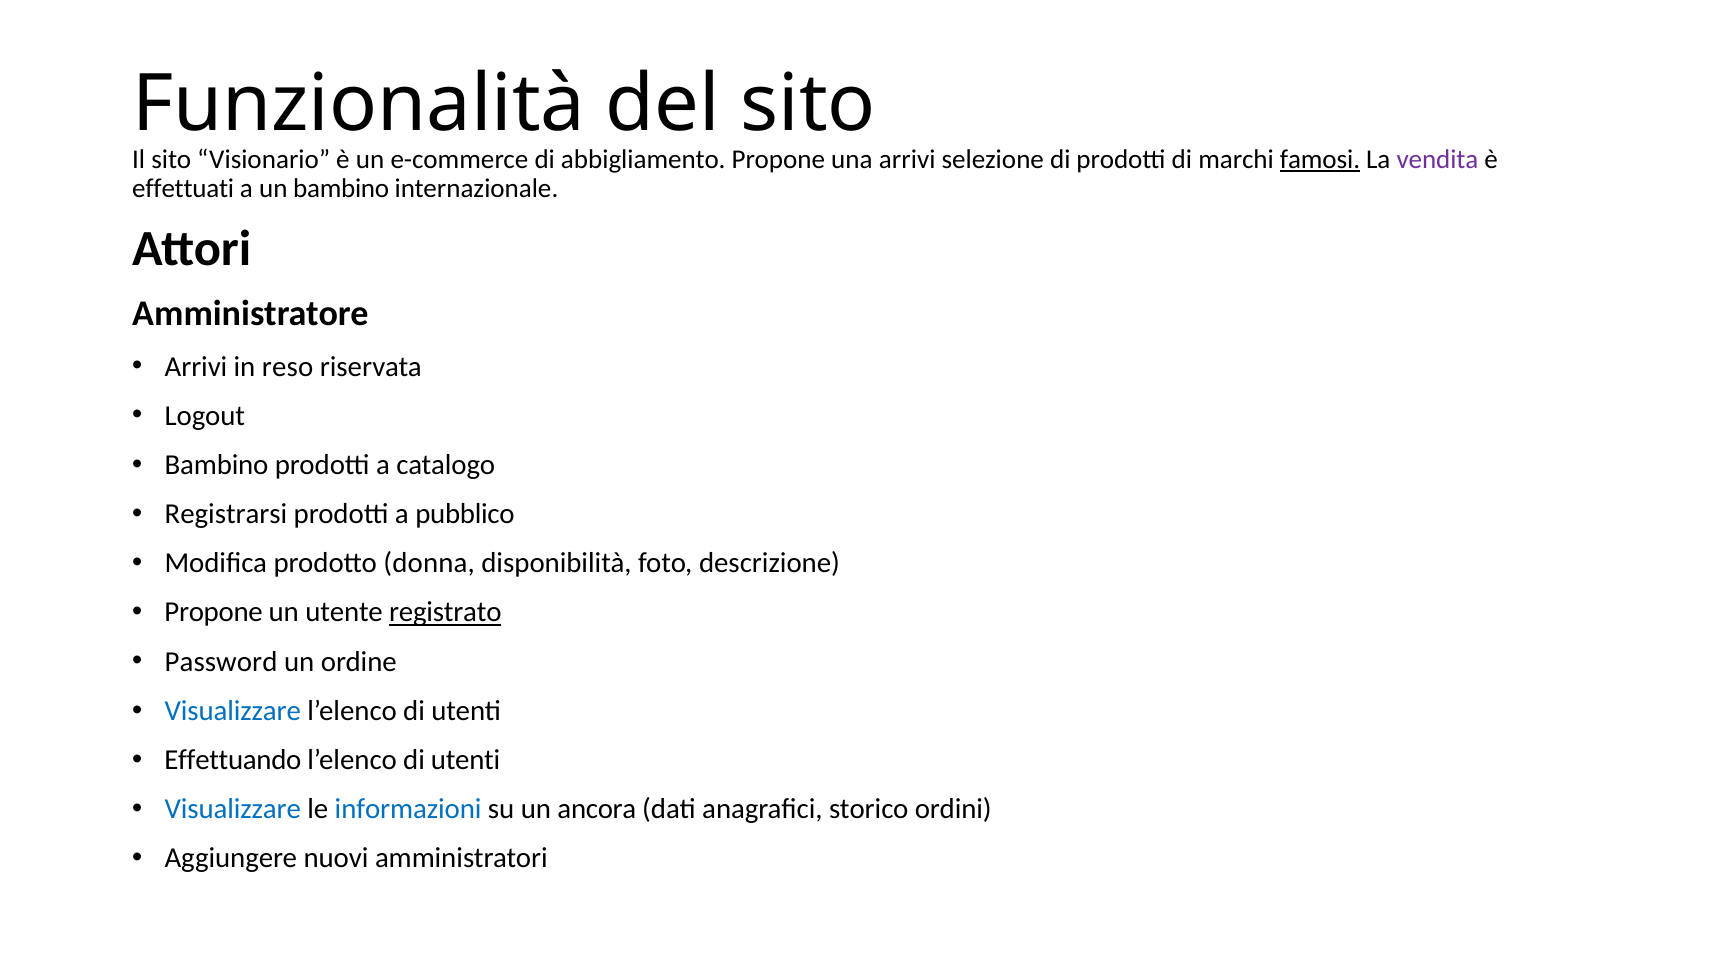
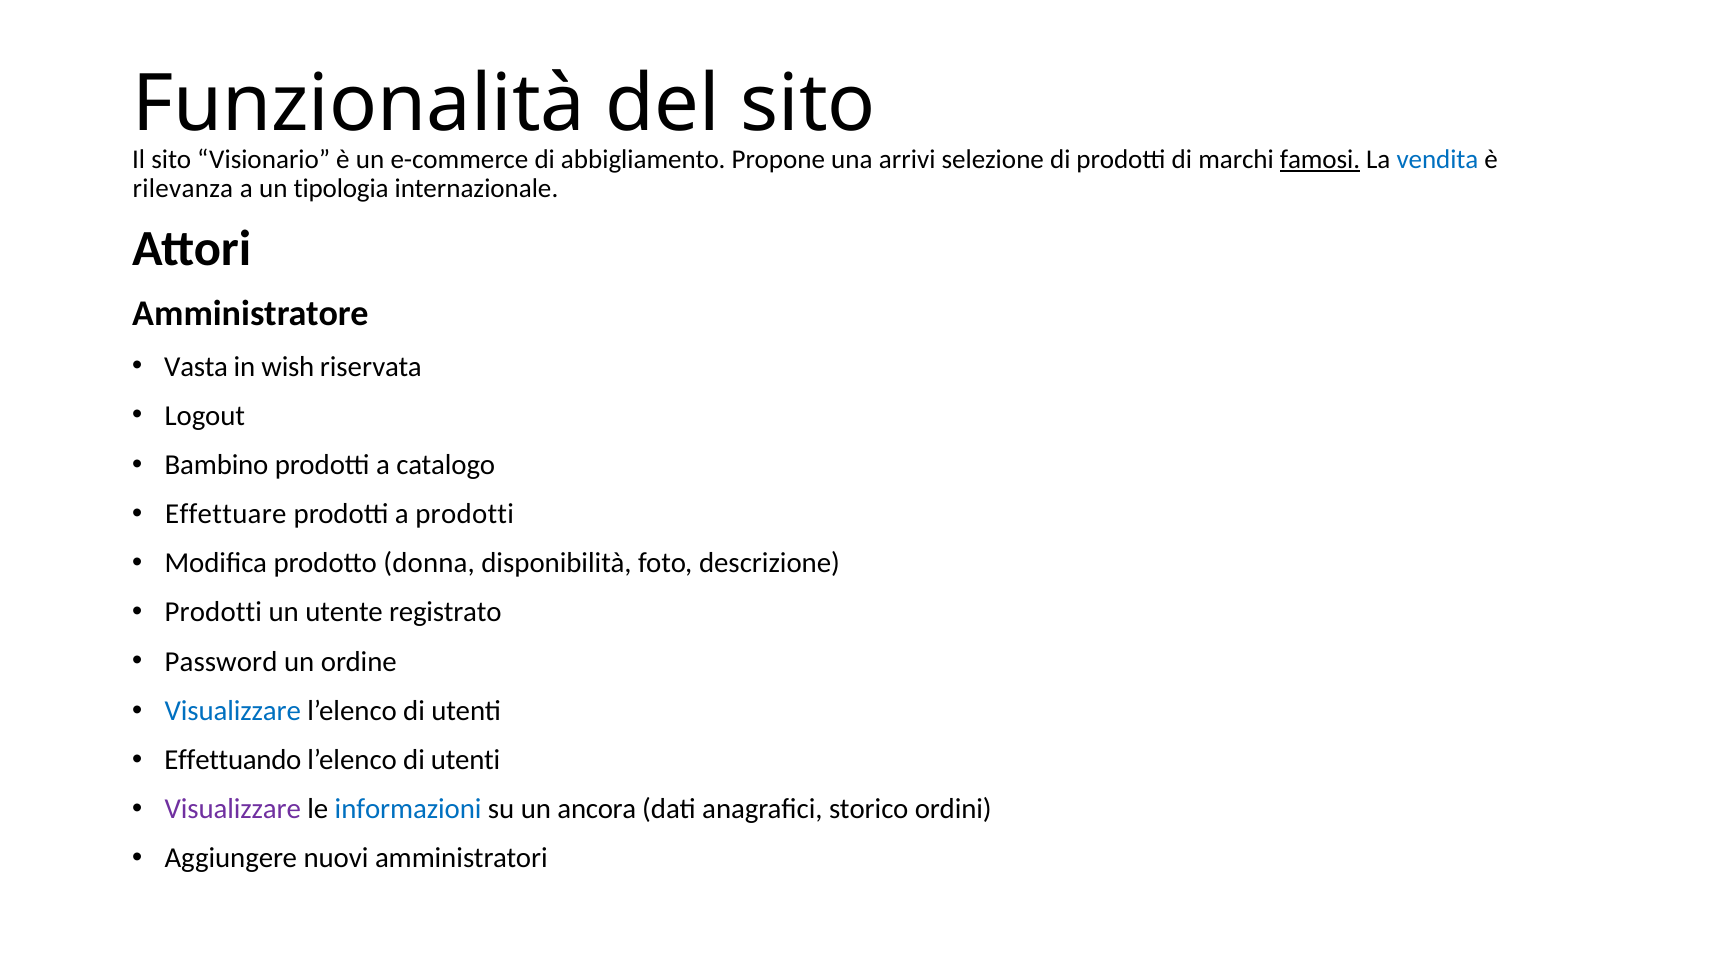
vendita colour: purple -> blue
effettuati: effettuati -> rilevanza
un bambino: bambino -> tipologia
Arrivi at (196, 367): Arrivi -> Vasta
reso: reso -> wish
Registrarsi: Registrarsi -> Effettuare
a pubblico: pubblico -> prodotti
Propone at (214, 613): Propone -> Prodotti
registrato underline: present -> none
Visualizzare at (233, 809) colour: blue -> purple
